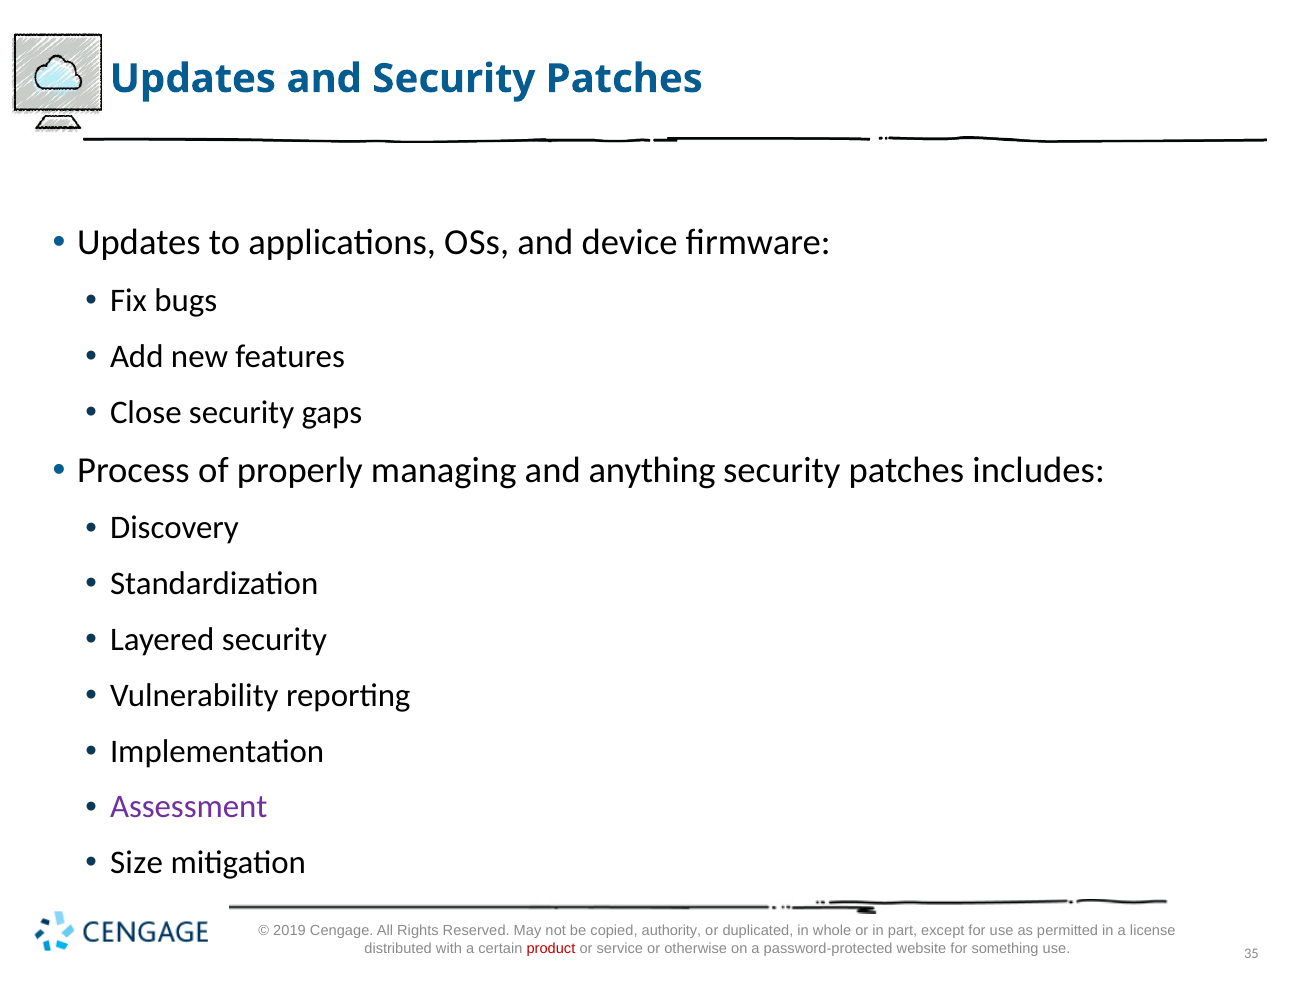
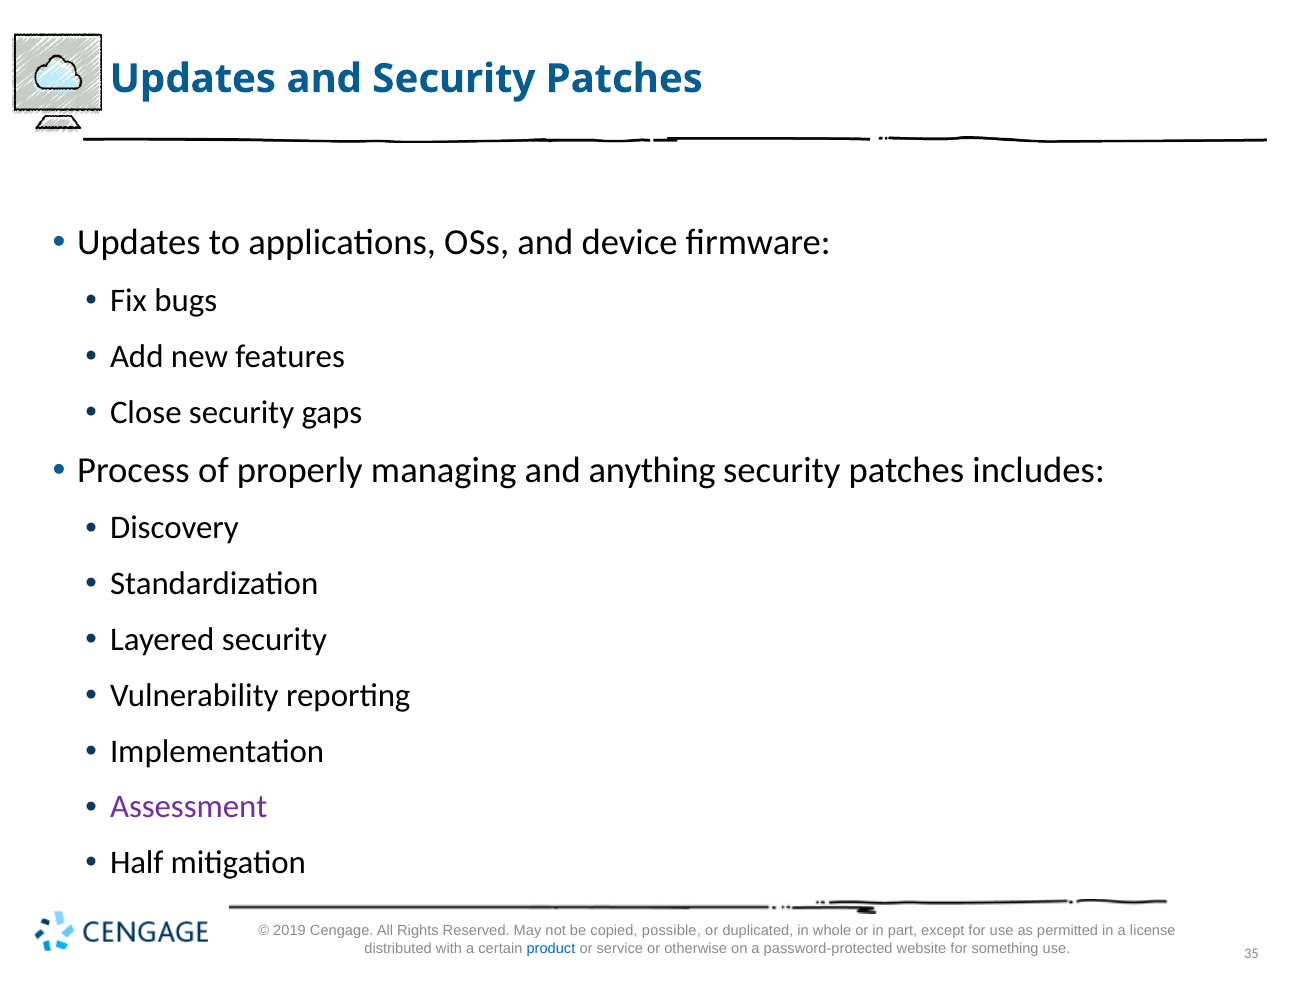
Size: Size -> Half
authority: authority -> possible
product colour: red -> blue
